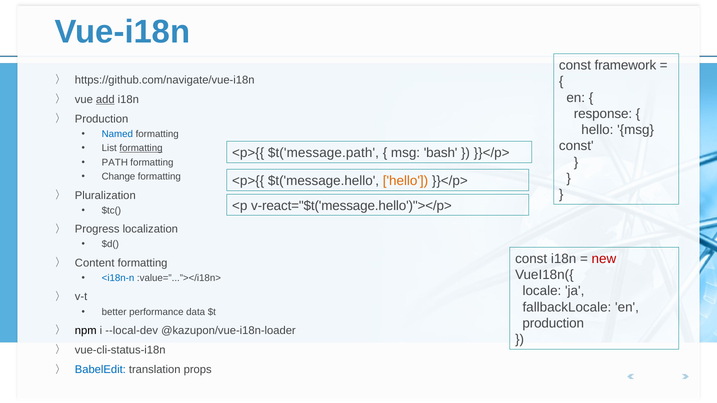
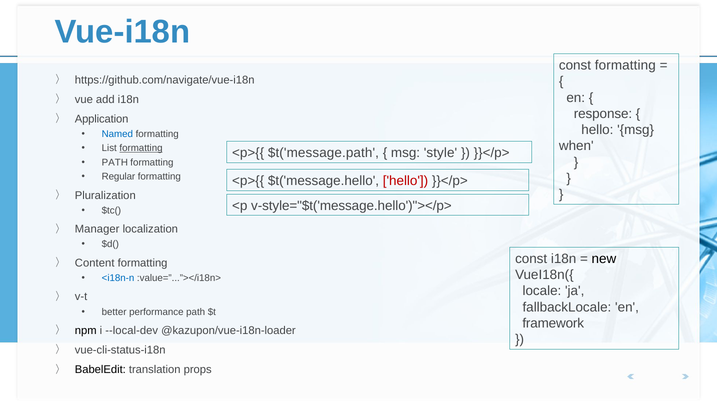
const framework: framework -> formatting
add underline: present -> none
Production at (102, 119): Production -> Application
const at (576, 146): const -> when
bash: bash -> style
Change: Change -> Regular
hello at (405, 181) colour: orange -> red
v-react="$t('message.hello')"></p>: v-react="$t('message.hello')"></p> -> v-style="$t('message.hello')"></p>
Progress: Progress -> Manager
new colour: red -> black
performance data: data -> path
production at (553, 324): production -> framework
BabelEdit colour: blue -> black
